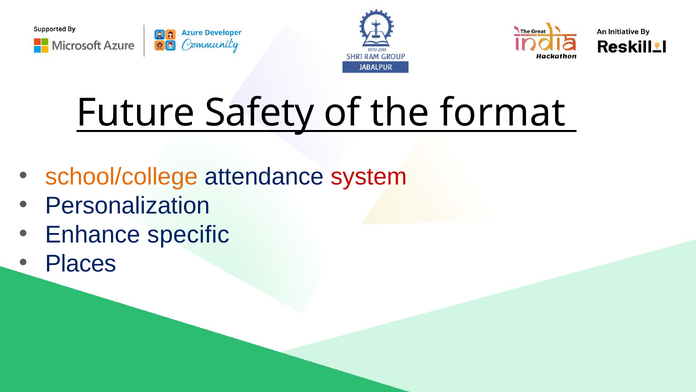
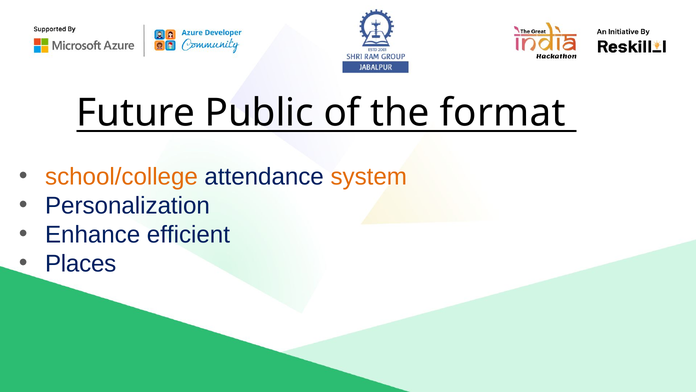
Safety: Safety -> Public
system colour: red -> orange
specific: specific -> efficient
